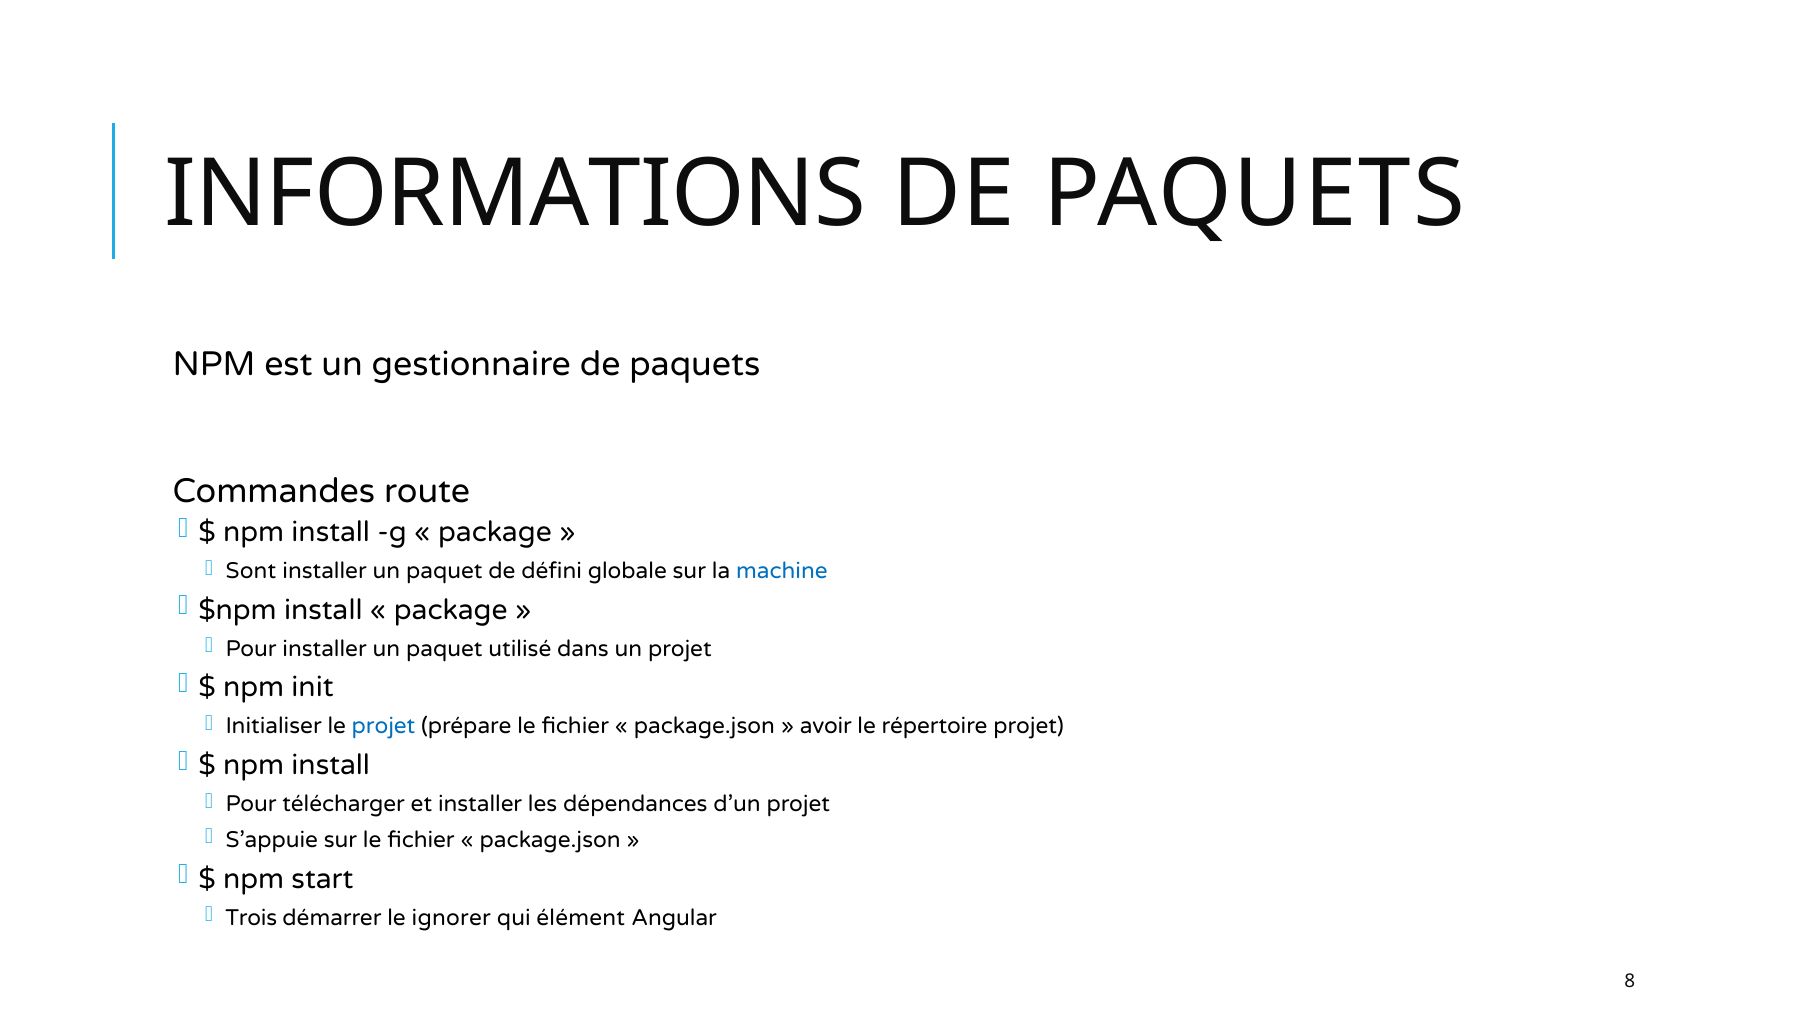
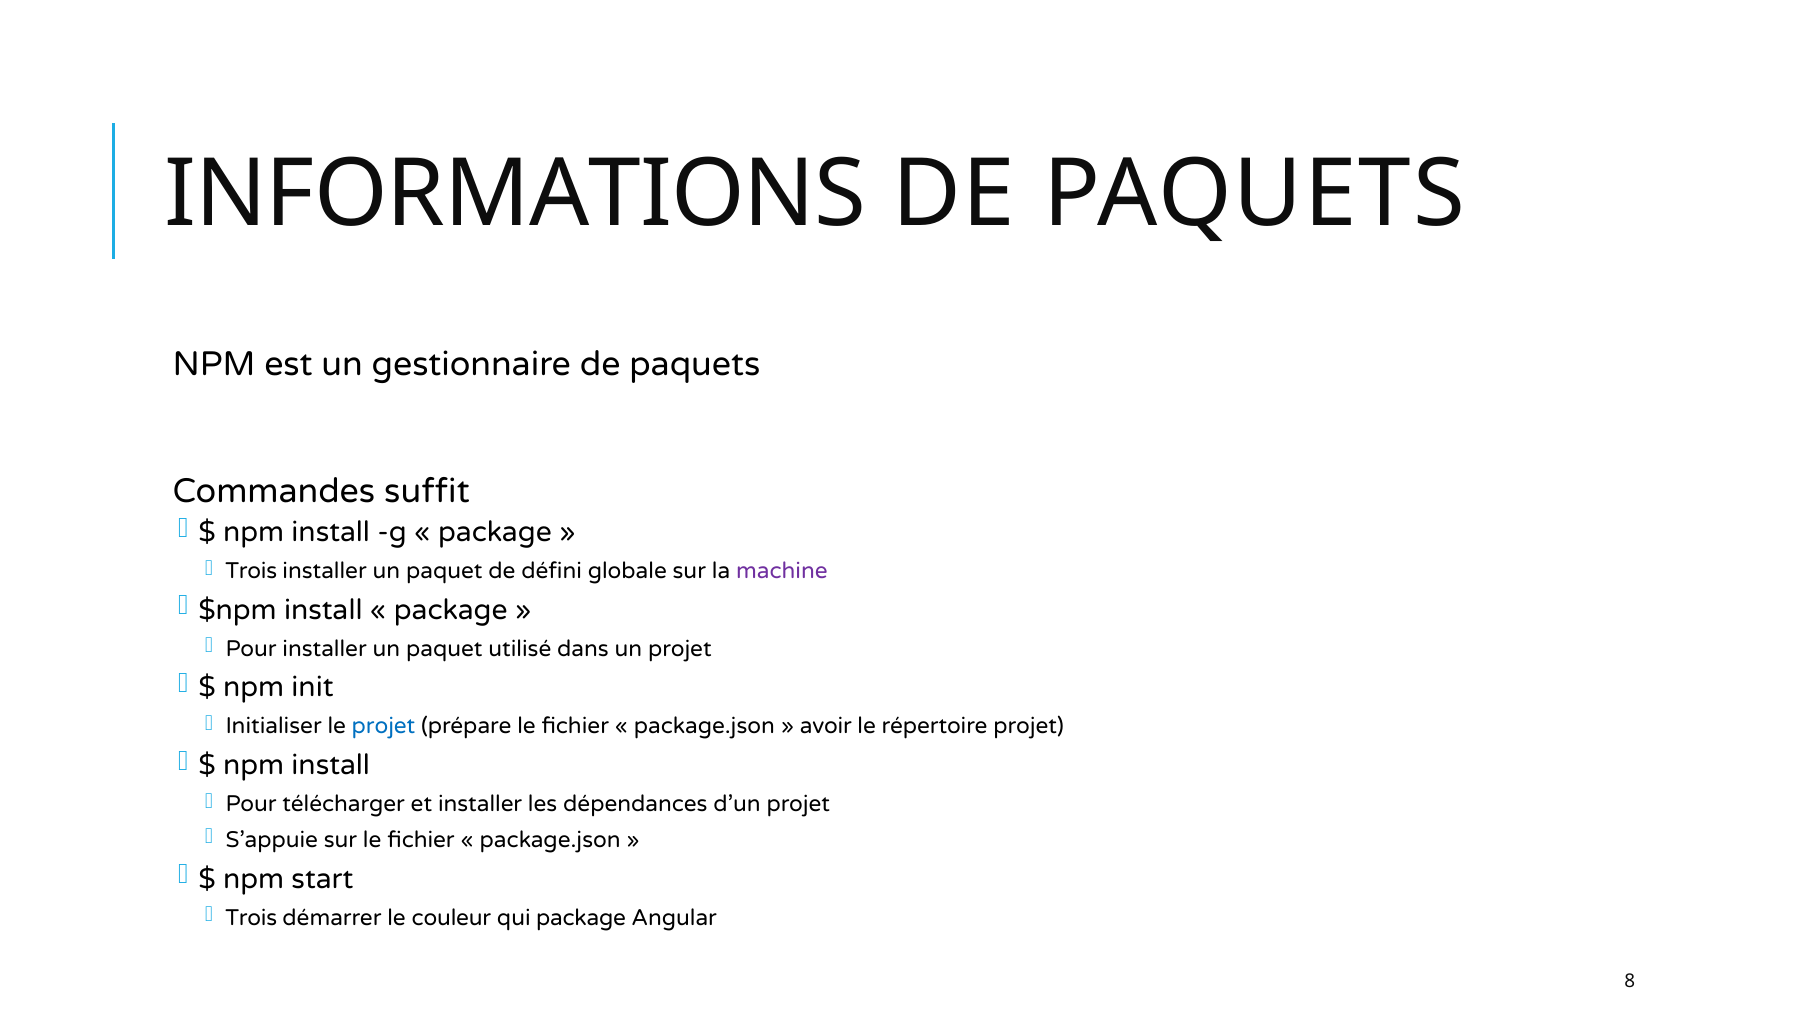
route: route -> suffit
Sont at (251, 571): Sont -> Trois
machine colour: blue -> purple
ignorer: ignorer -> couleur
qui élément: élément -> package
